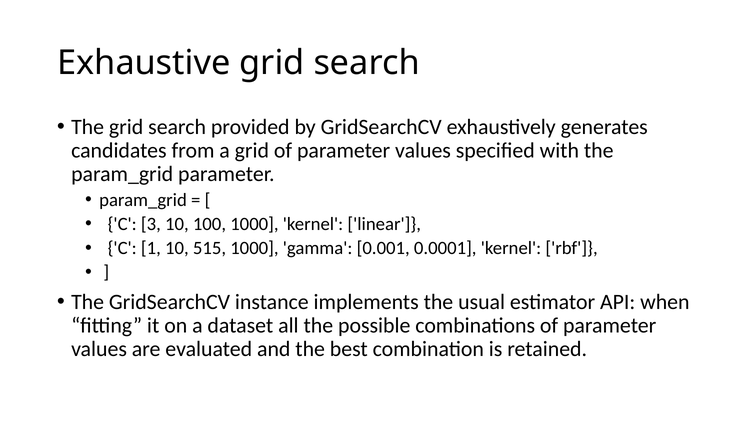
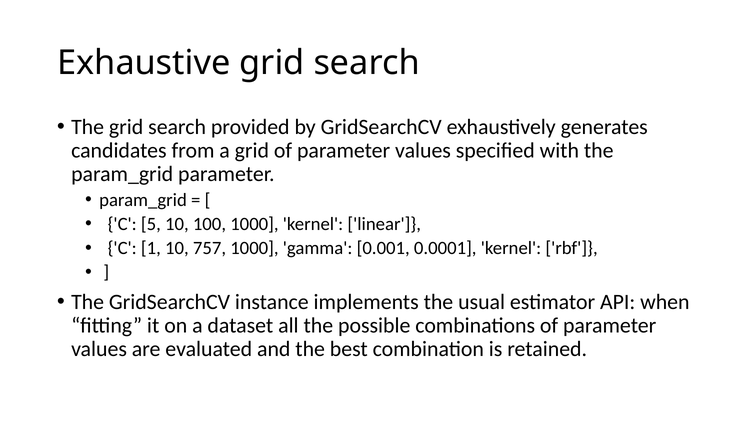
3: 3 -> 5
515: 515 -> 757
